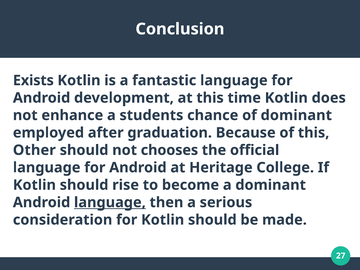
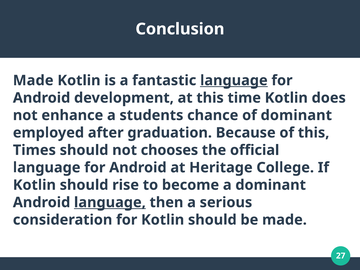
Exists at (33, 80): Exists -> Made
language at (234, 80) underline: none -> present
Other: Other -> Times
